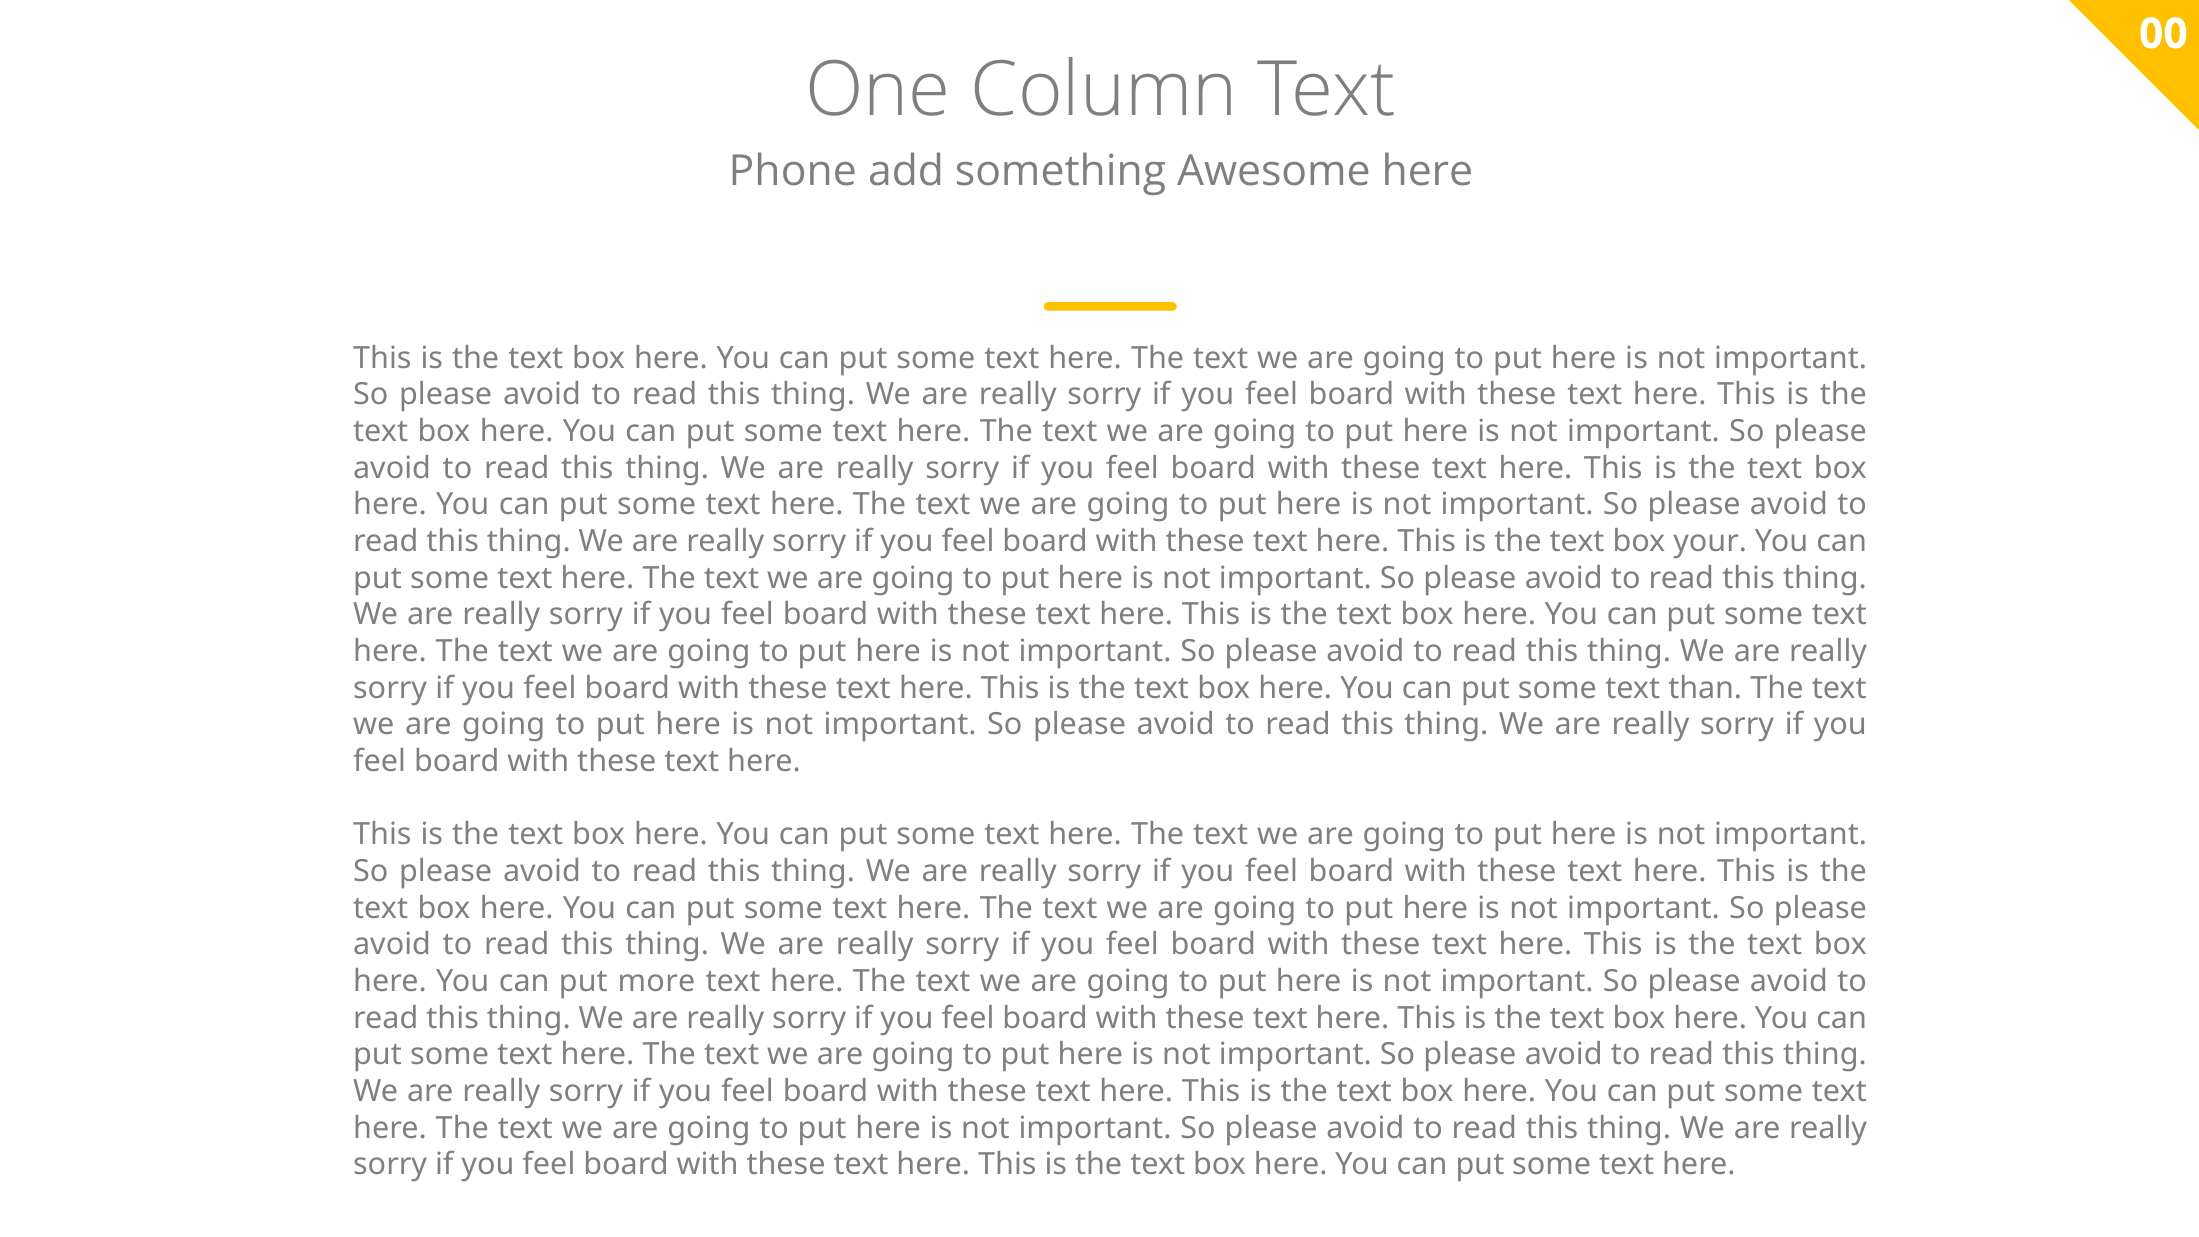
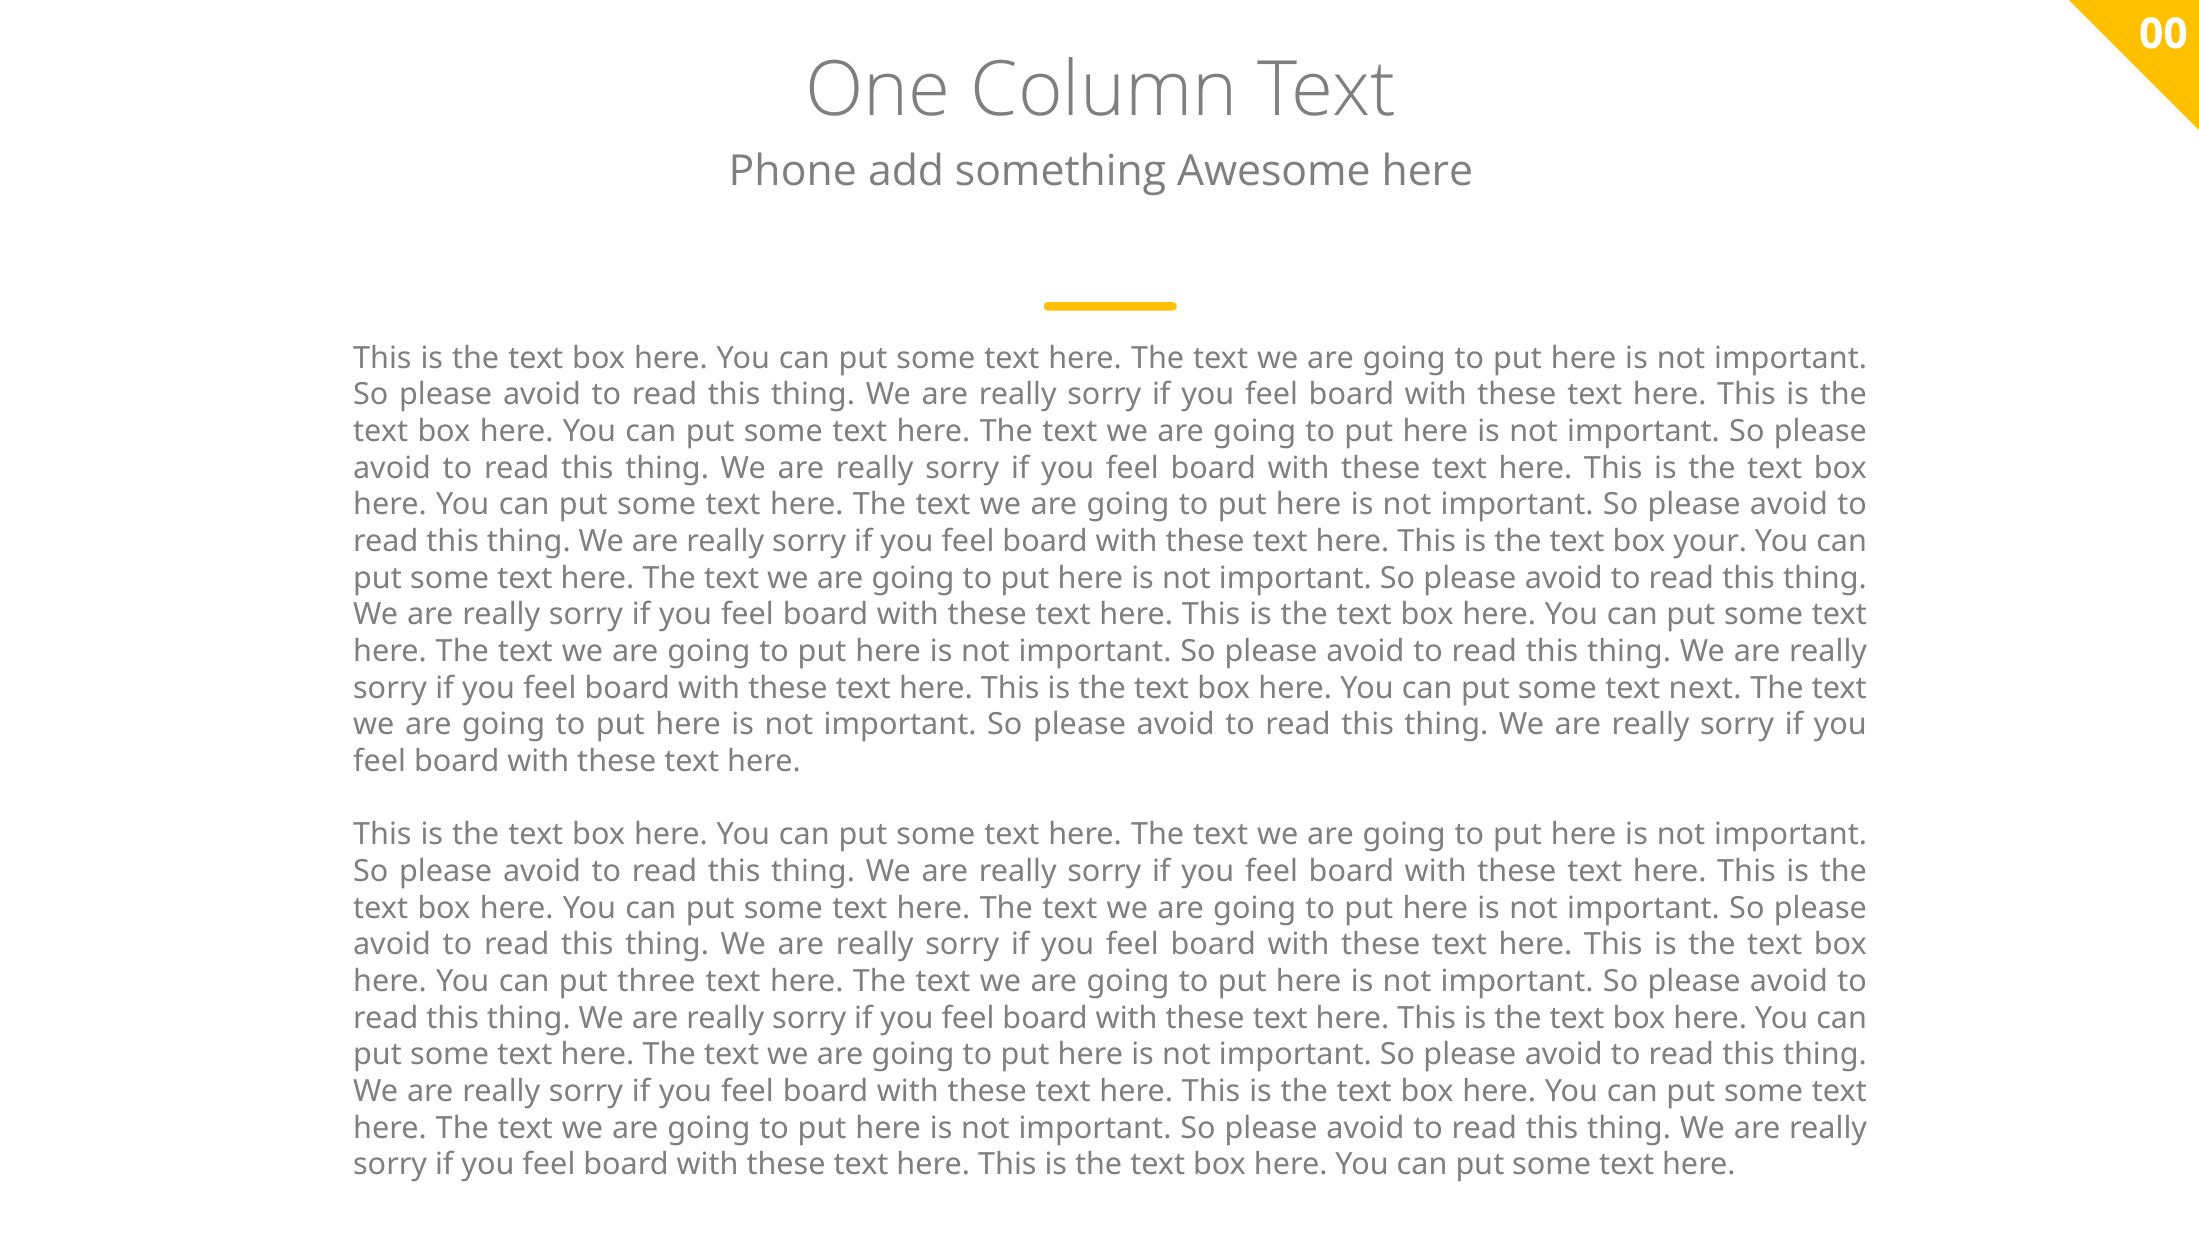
than: than -> next
more: more -> three
